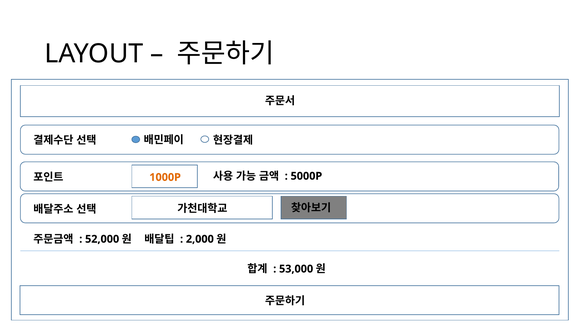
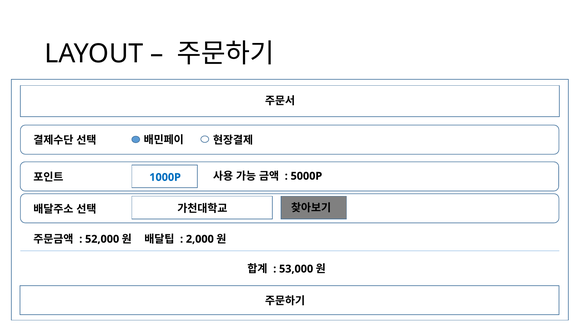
1000P colour: orange -> blue
